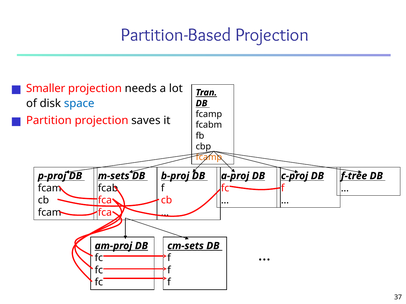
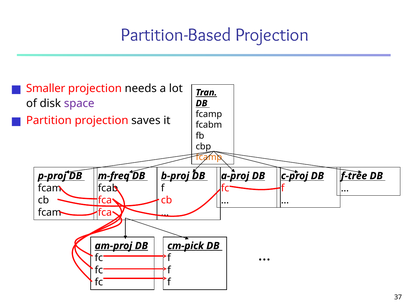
space colour: blue -> purple
m-sets: m-sets -> m-freq
cm-sets: cm-sets -> cm-pick
